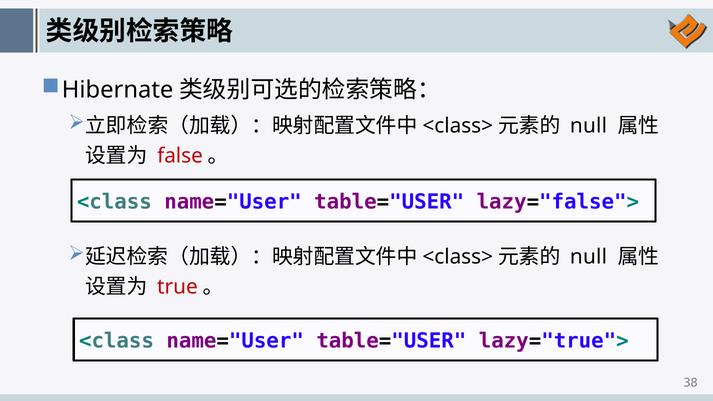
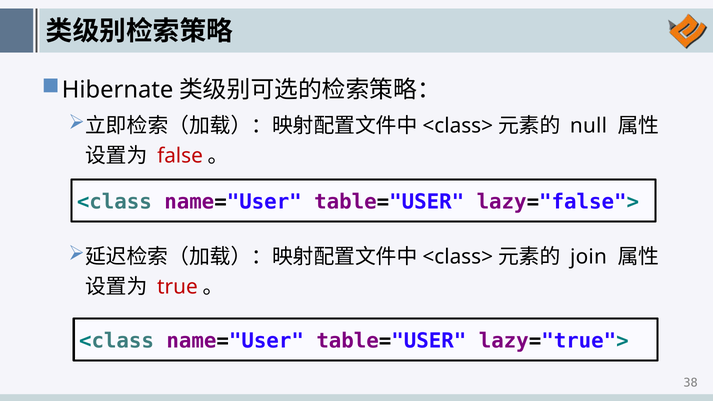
null at (589, 257): null -> join
